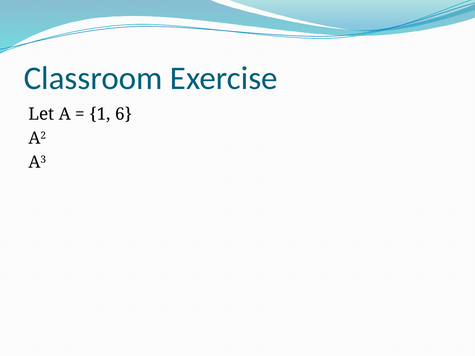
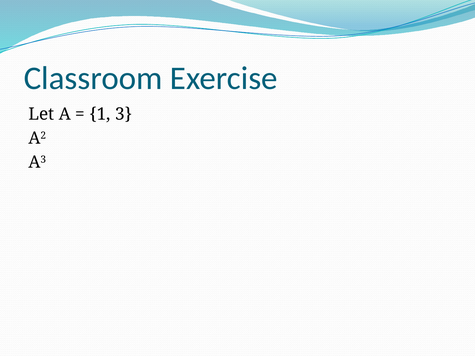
6: 6 -> 3
